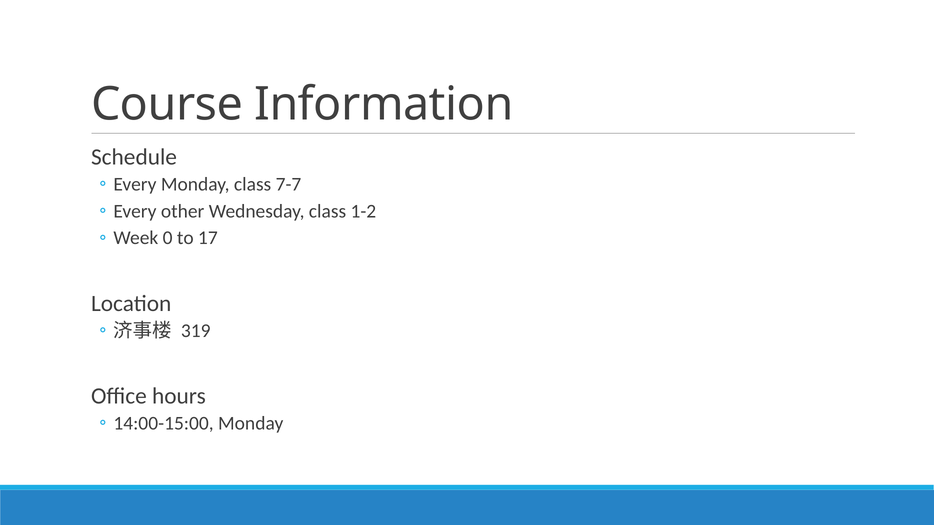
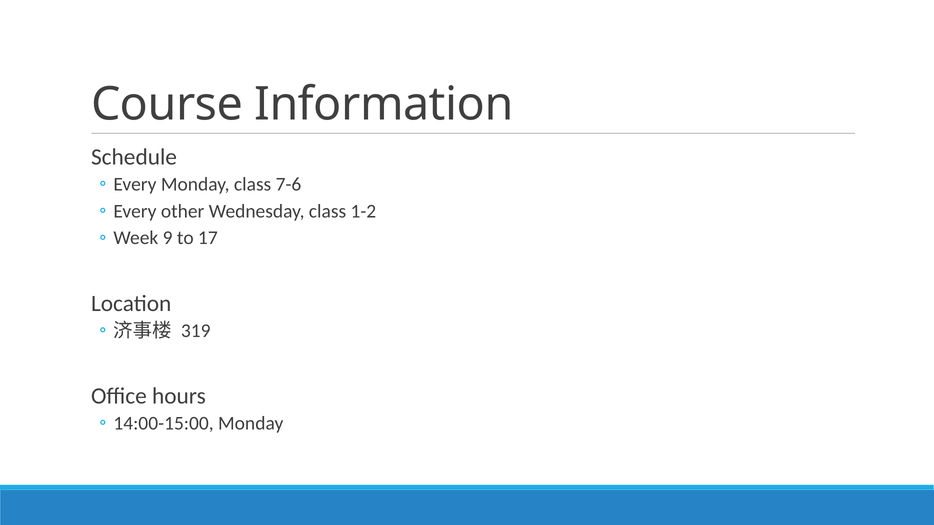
7-7: 7-7 -> 7-6
0: 0 -> 9
